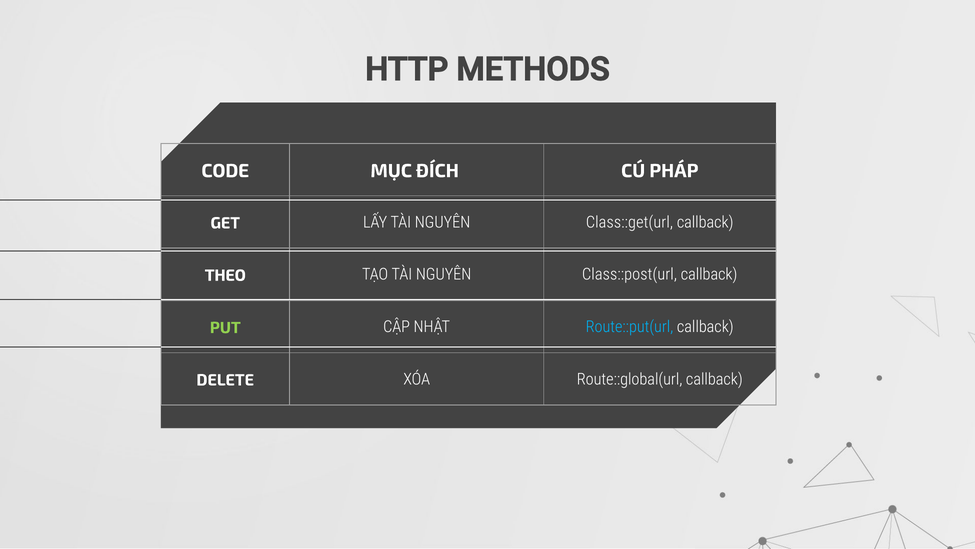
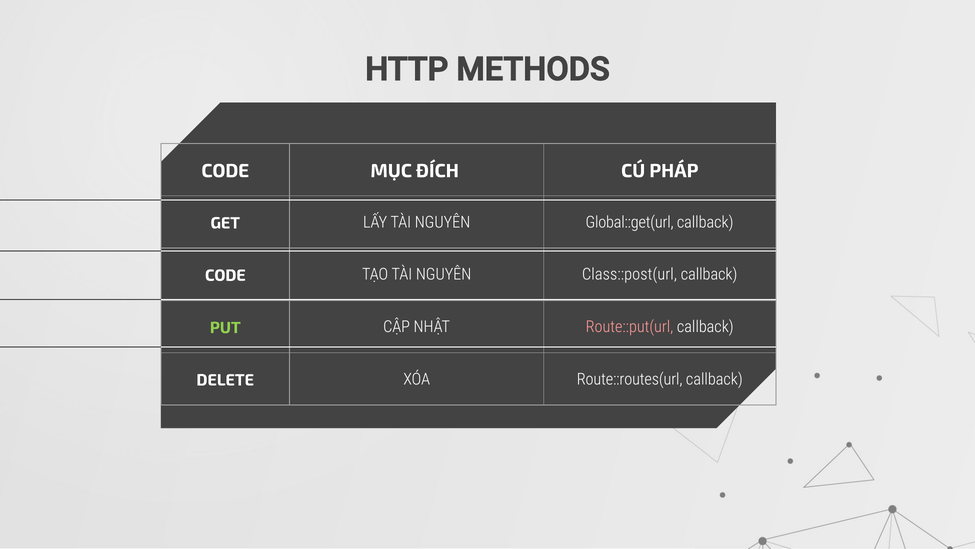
Class::get(url: Class::get(url -> Global::get(url
THEO at (225, 275): THEO -> CODE
Route::put(url colour: light blue -> pink
Route::global(url: Route::global(url -> Route::routes(url
